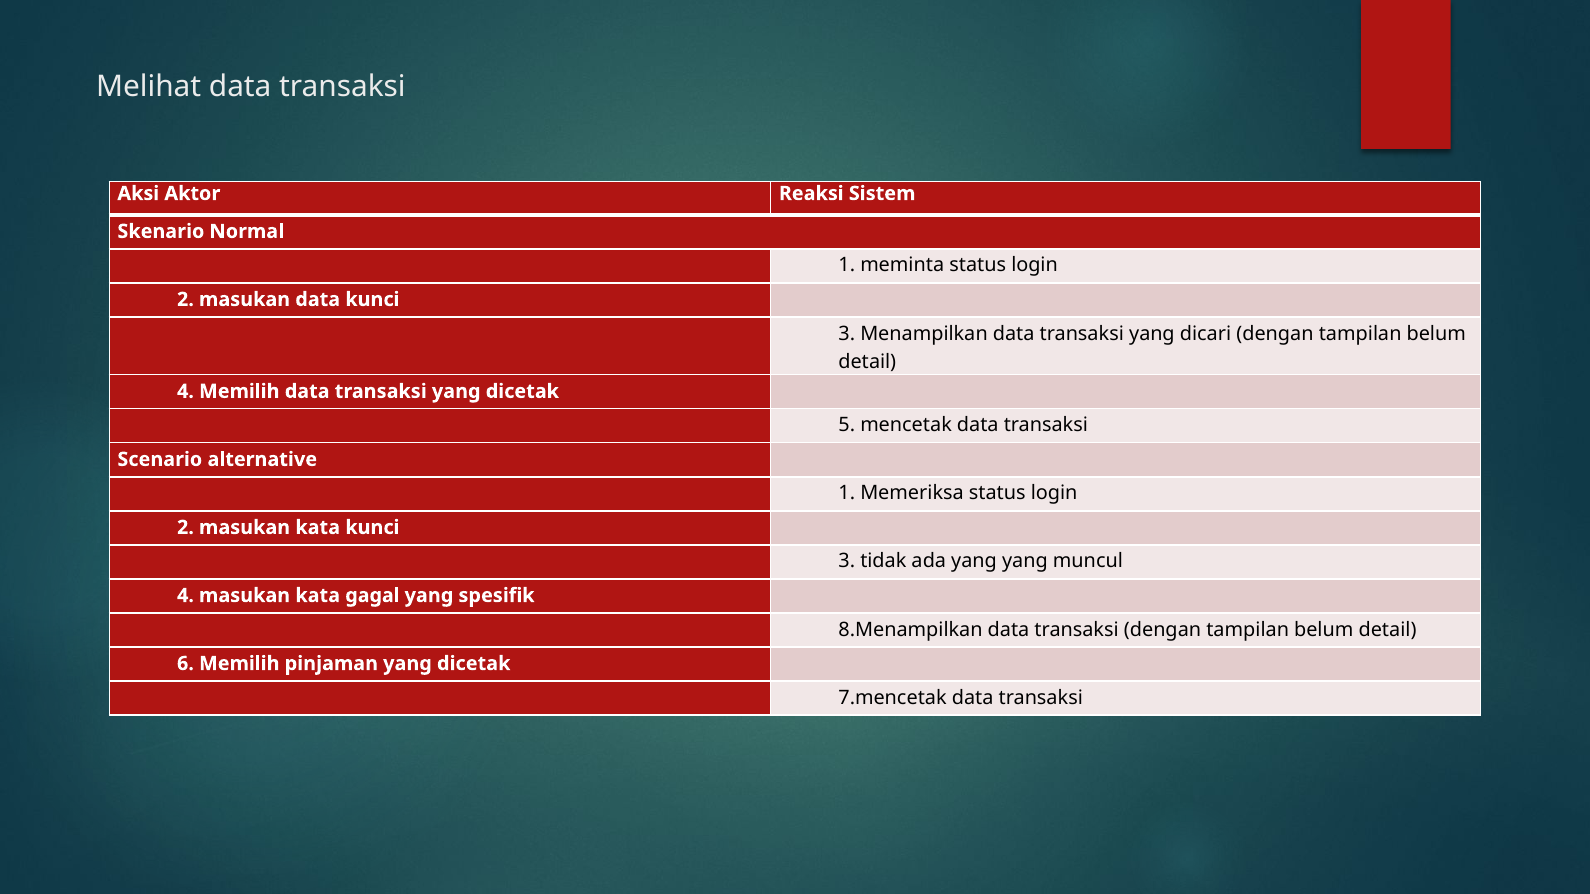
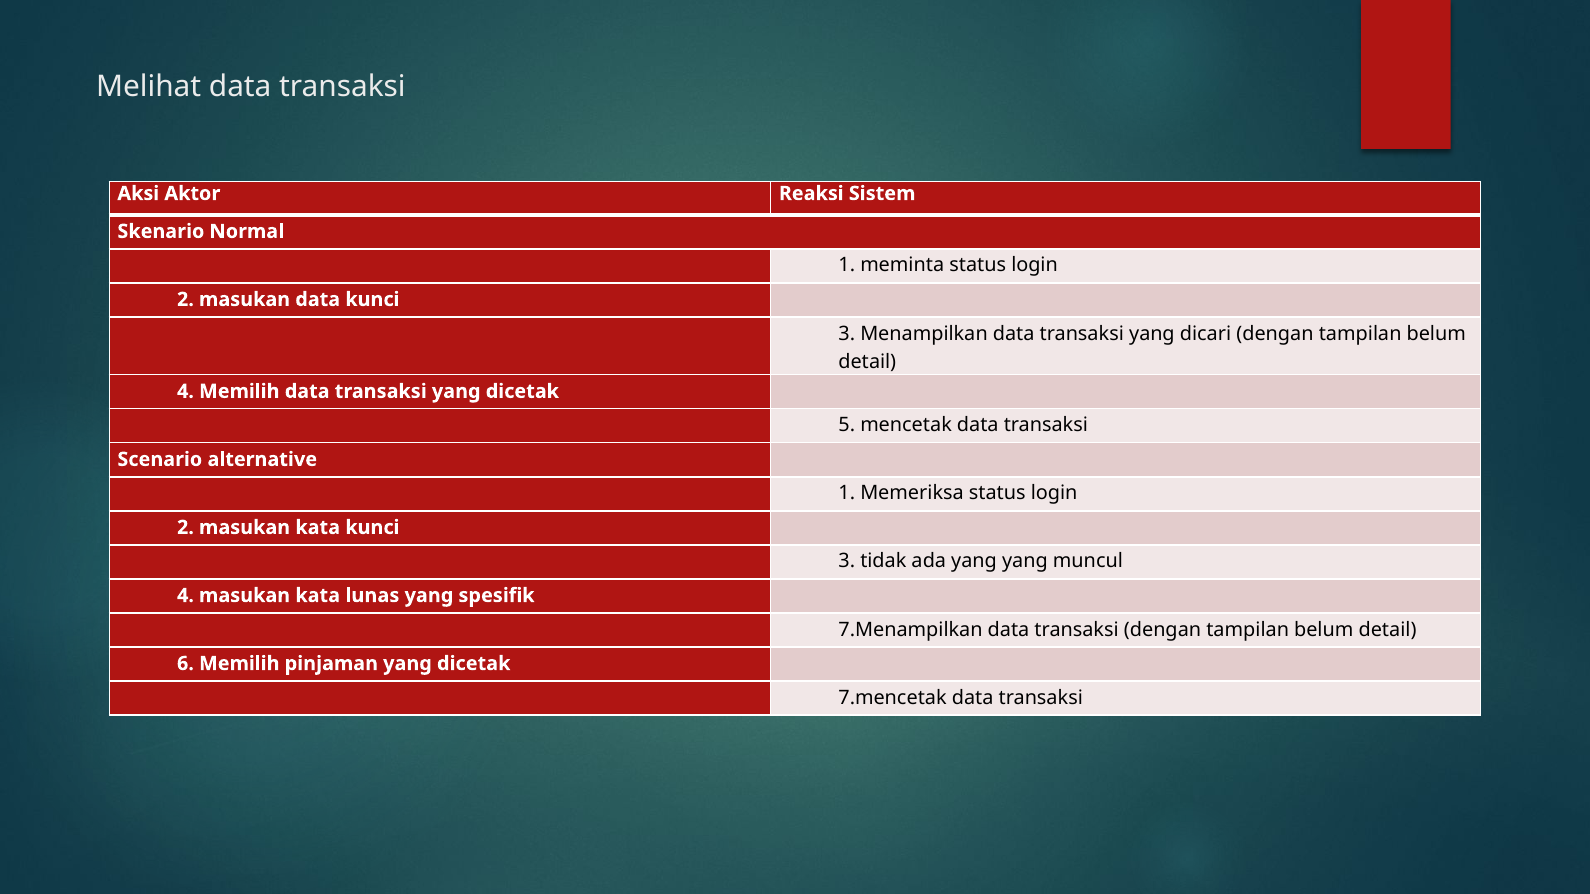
gagal: gagal -> lunas
8.Menampilkan: 8.Menampilkan -> 7.Menampilkan
